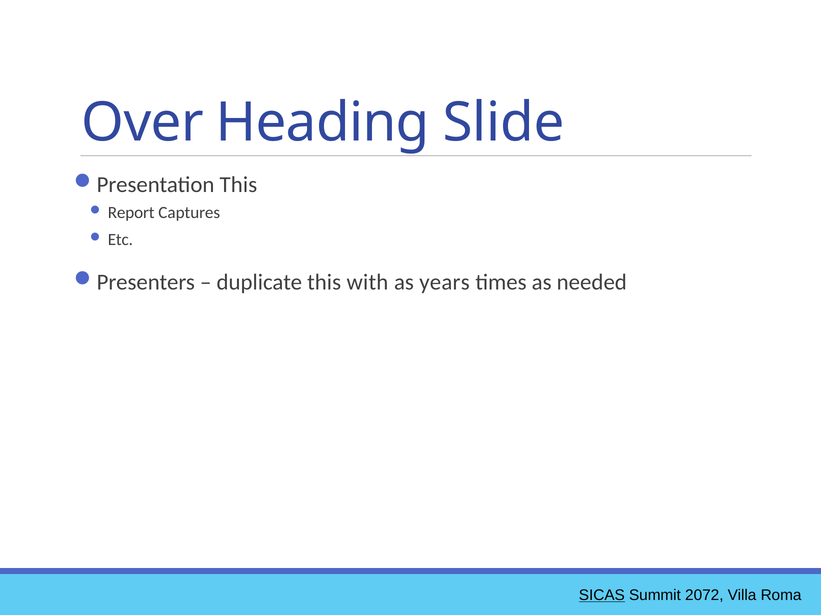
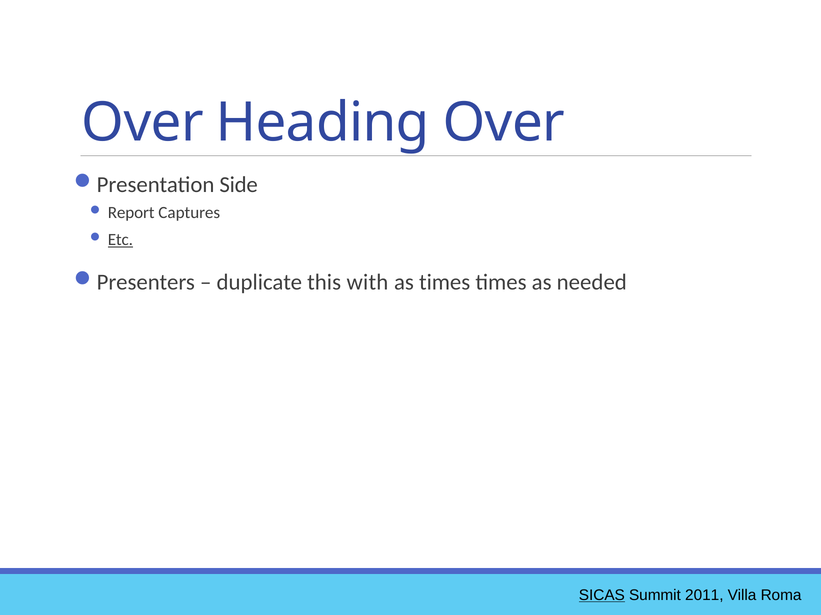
Heading Slide: Slide -> Over
Presentation This: This -> Side
Etc underline: none -> present
as years: years -> times
2072: 2072 -> 2011
